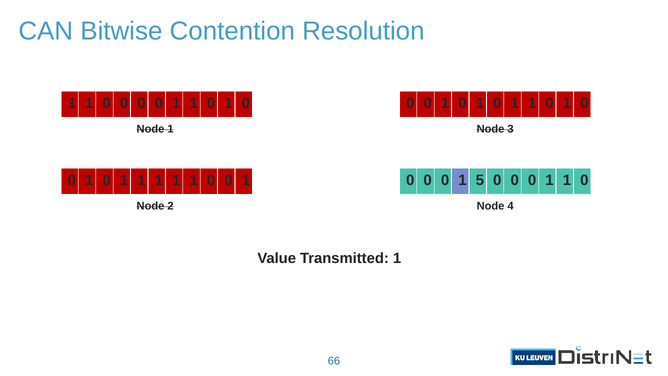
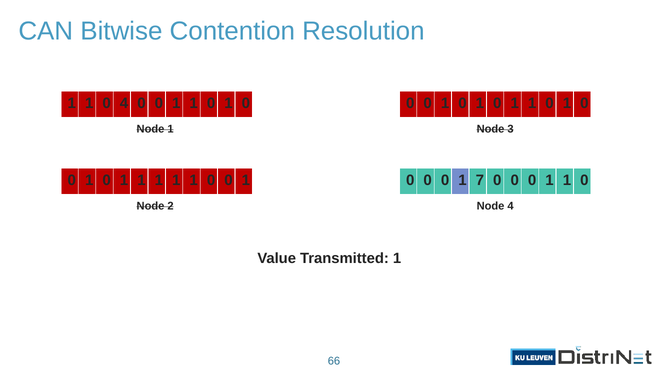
0 at (124, 103): 0 -> 4
5: 5 -> 7
